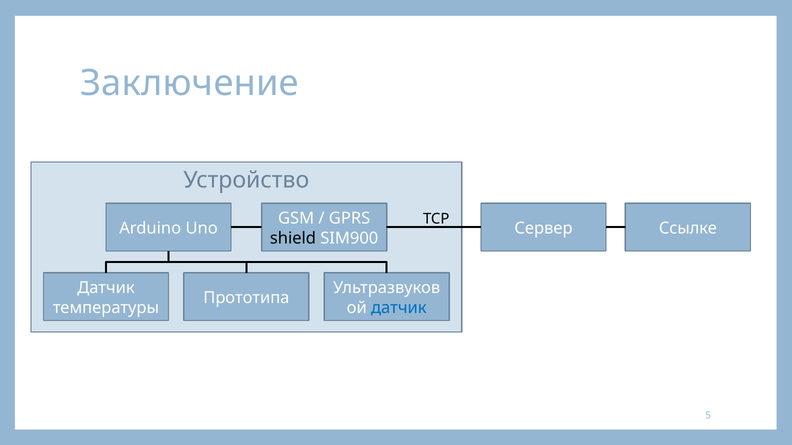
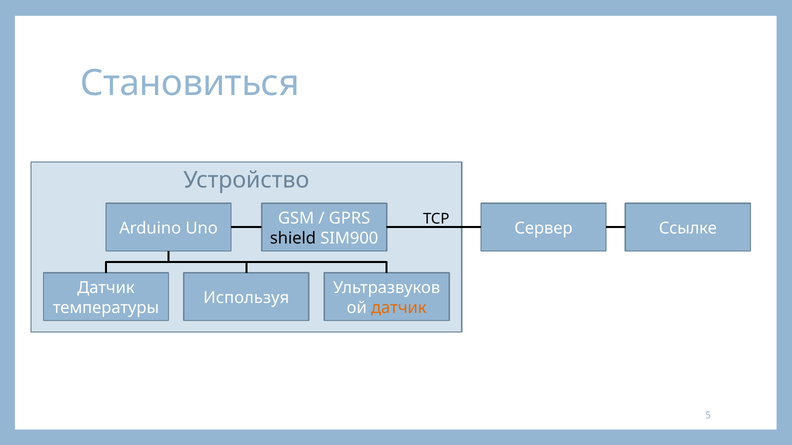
Заключение: Заключение -> Становиться
Прототипа: Прототипа -> Используя
датчик at (399, 308) colour: blue -> orange
